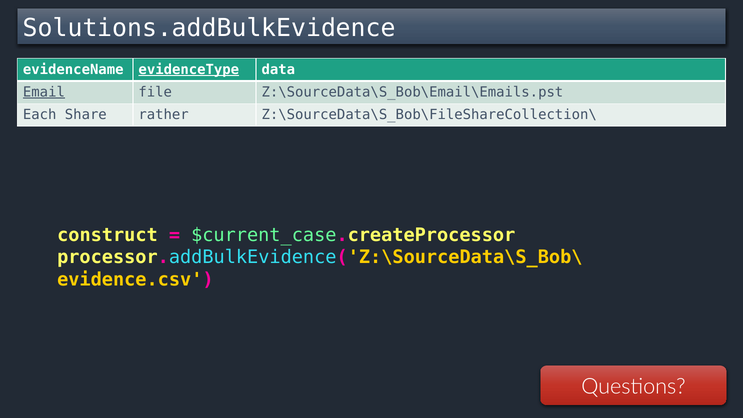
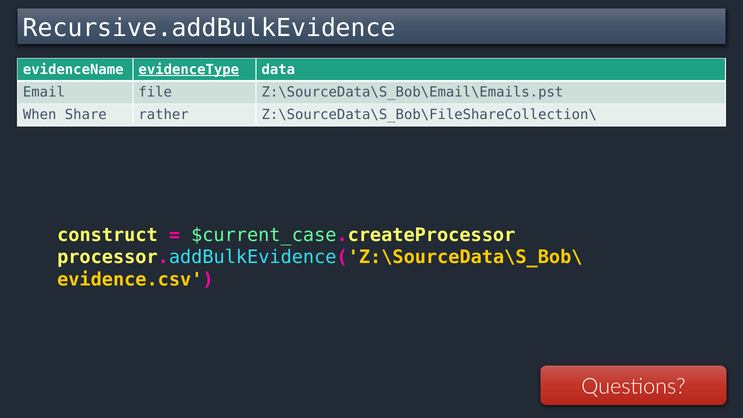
Solutions.addBulkEvidence: Solutions.addBulkEvidence -> Recursive.addBulkEvidence
Email underline: present -> none
Each: Each -> When
